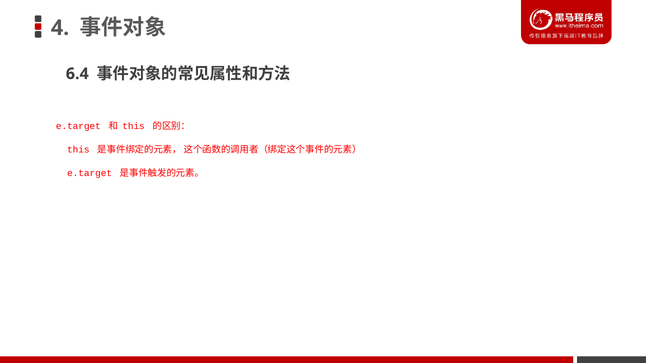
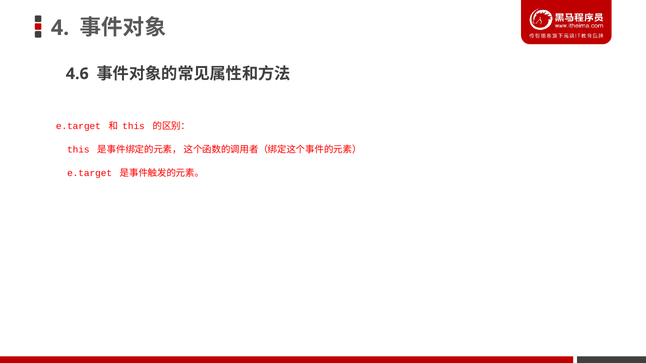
6.4: 6.4 -> 4.6
